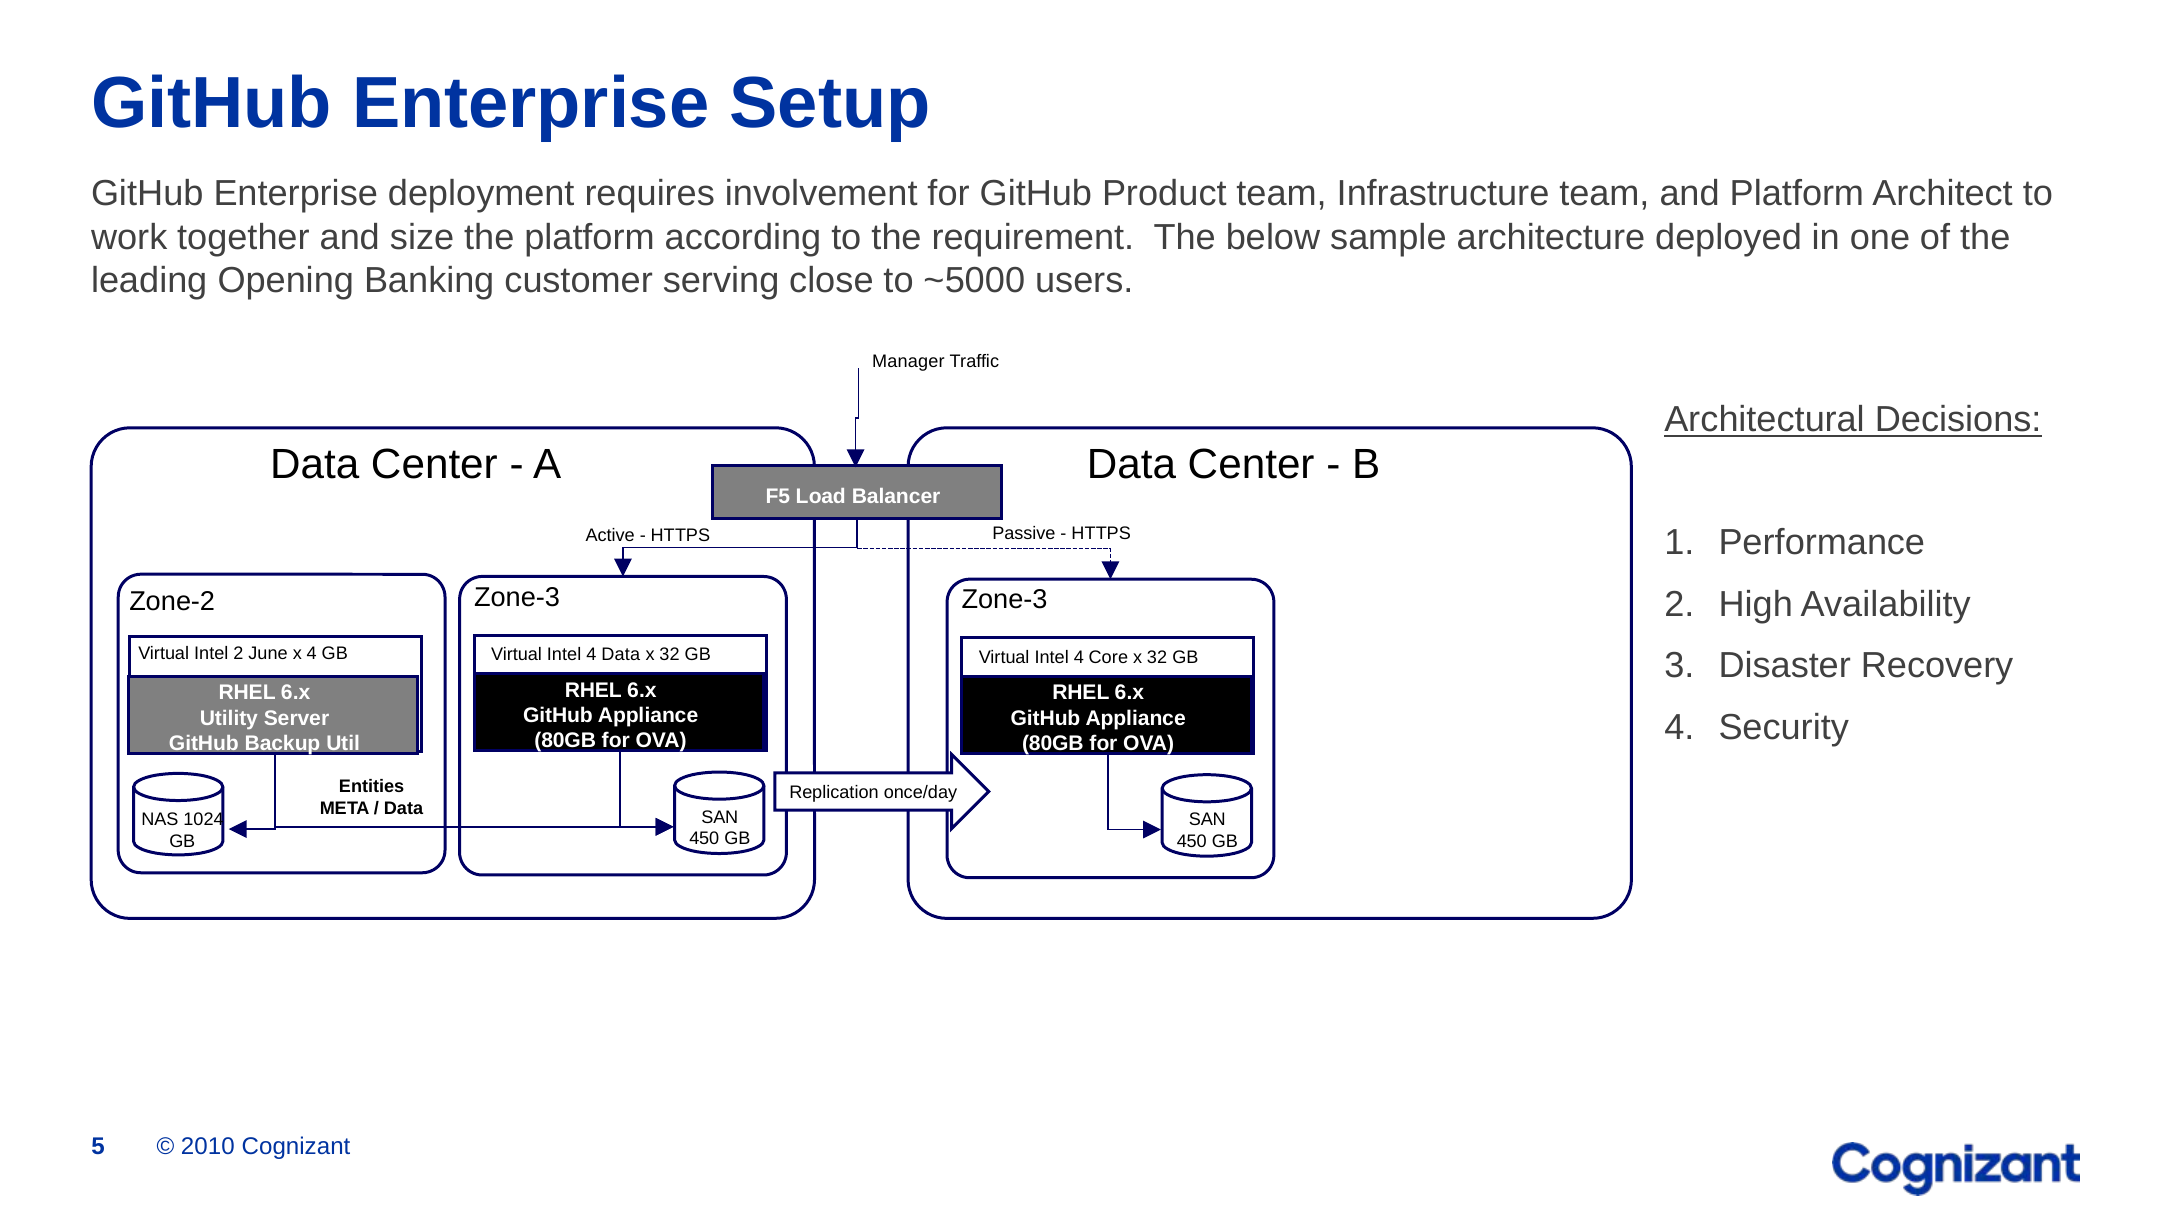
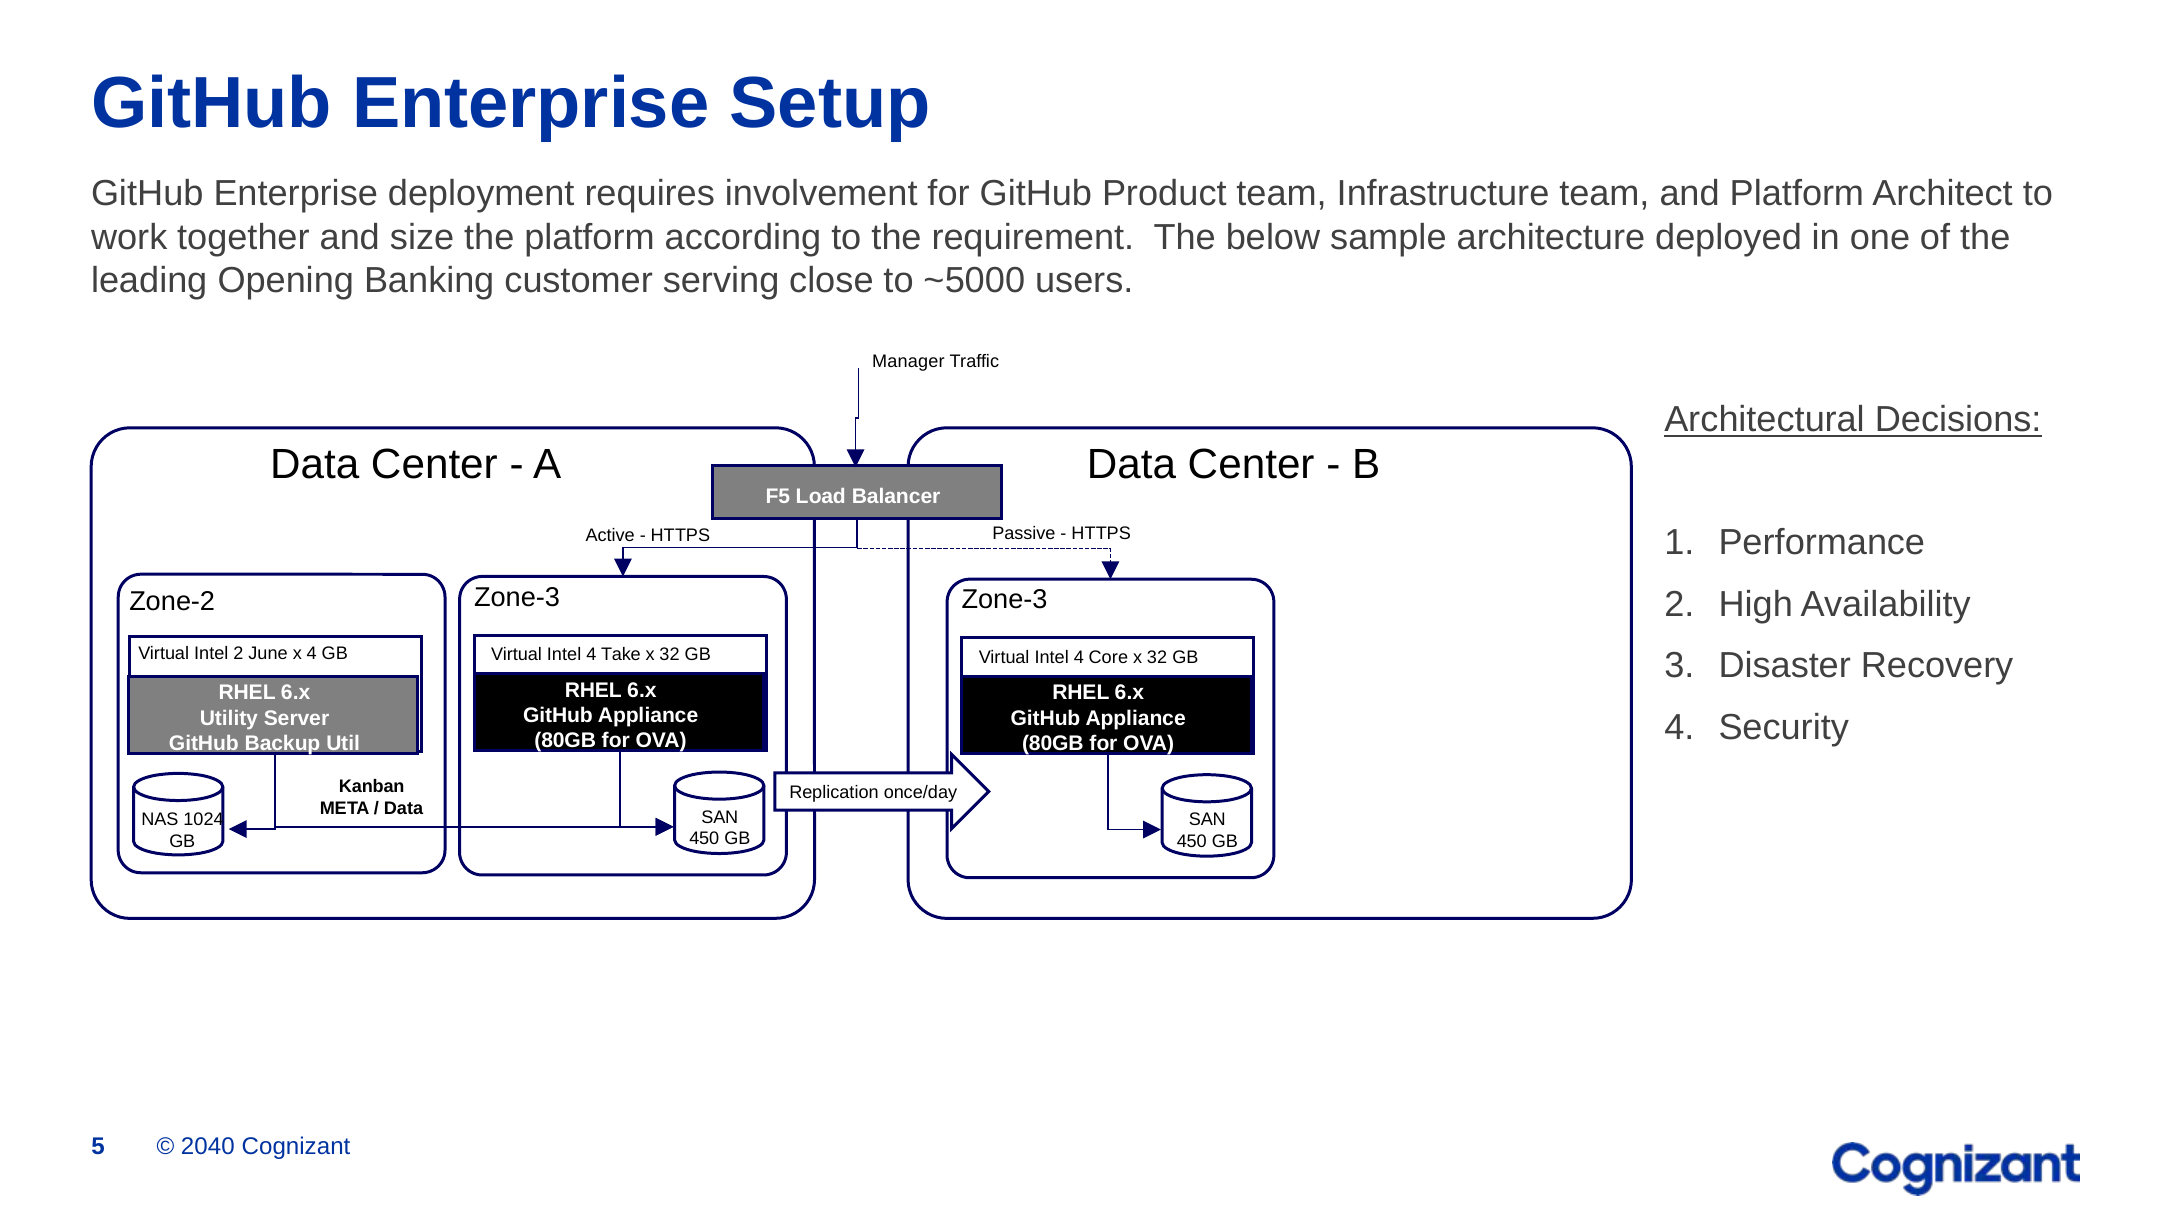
4 Data: Data -> Take
Entities: Entities -> Kanban
2010: 2010 -> 2040
